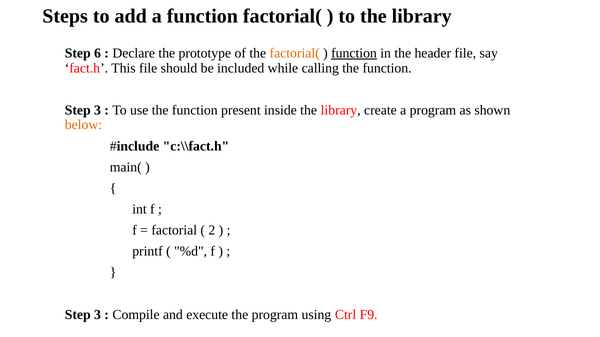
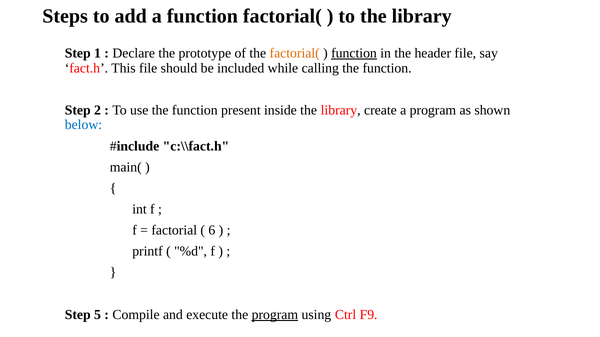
6: 6 -> 1
3 at (98, 110): 3 -> 2
below colour: orange -> blue
2: 2 -> 6
3 at (98, 315): 3 -> 5
program at (275, 315) underline: none -> present
